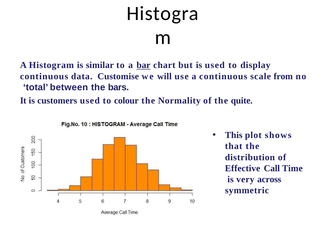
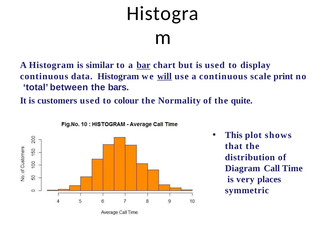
data Customise: Customise -> Histogram
will underline: none -> present
from: from -> print
Effective: Effective -> Diagram
across: across -> places
